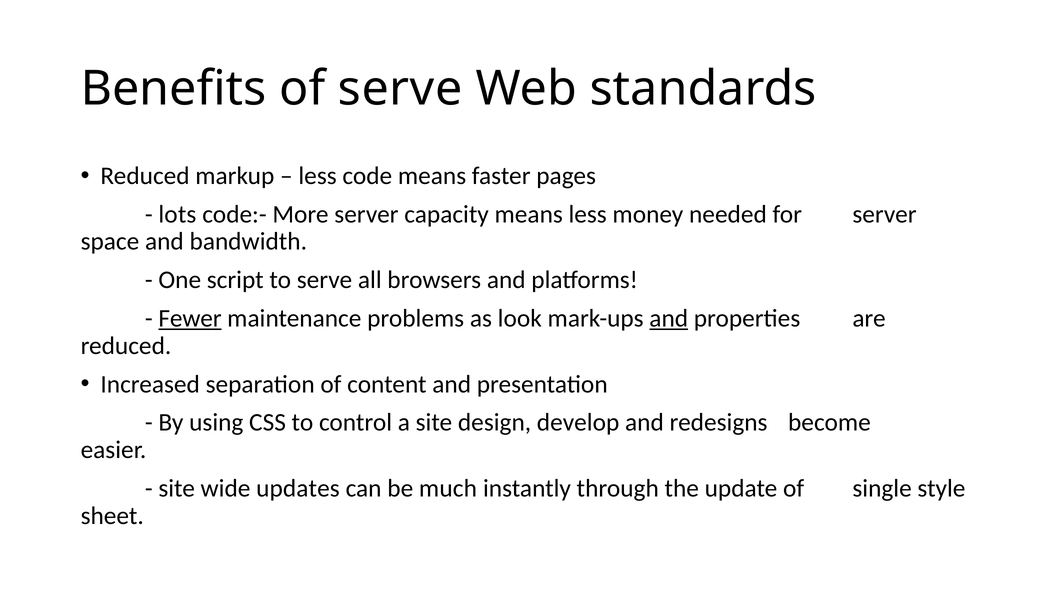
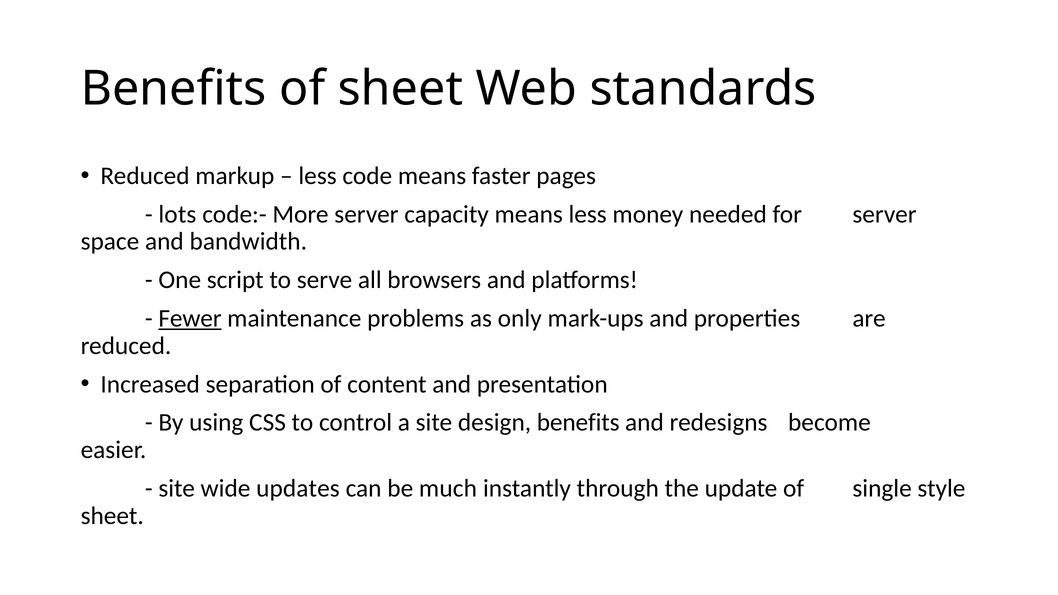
of serve: serve -> sheet
look: look -> only
and at (669, 318) underline: present -> none
design develop: develop -> benefits
